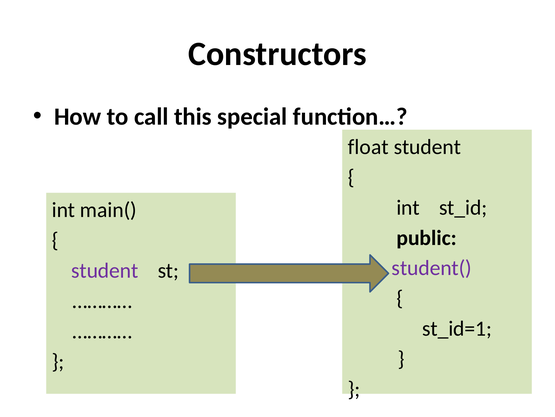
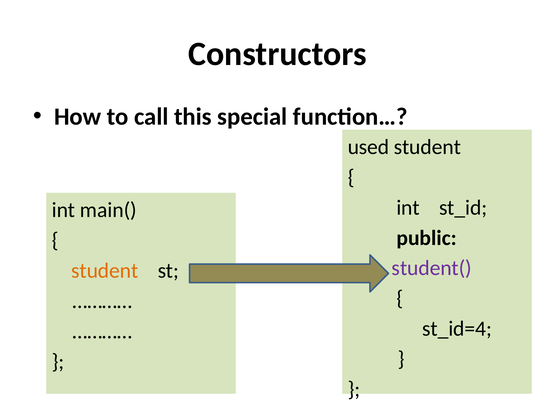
float: float -> used
student at (105, 270) colour: purple -> orange
st_id=1: st_id=1 -> st_id=4
